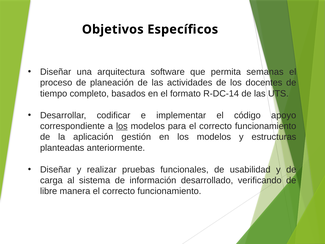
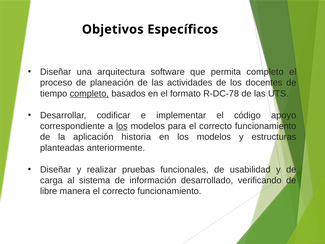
permita semanas: semanas -> completo
completo at (89, 93) underline: none -> present
R-DC-14: R-DC-14 -> R-DC-78
gestión: gestión -> historia
